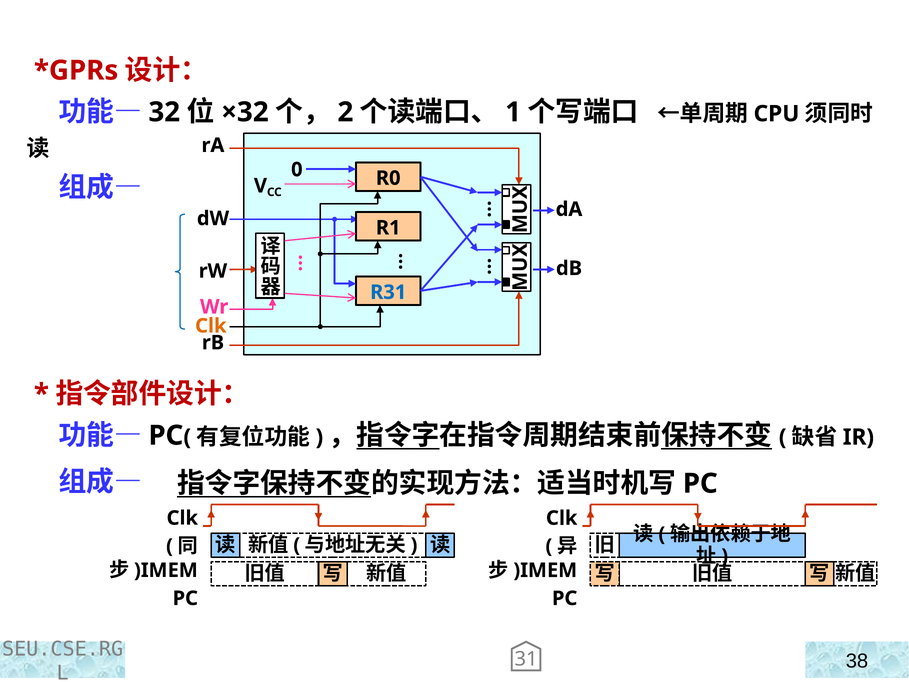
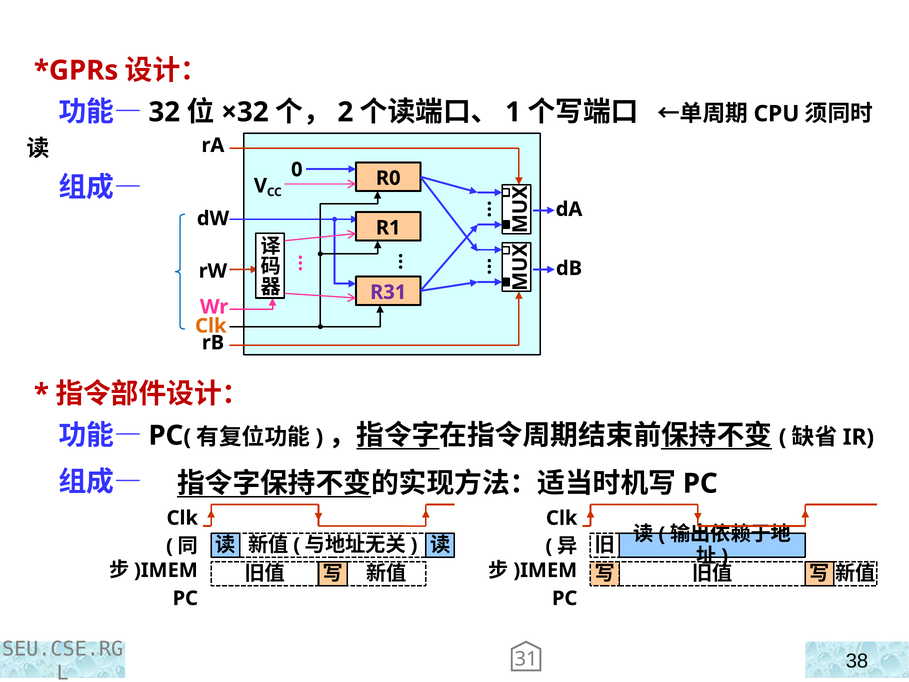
R31 colour: blue -> purple
